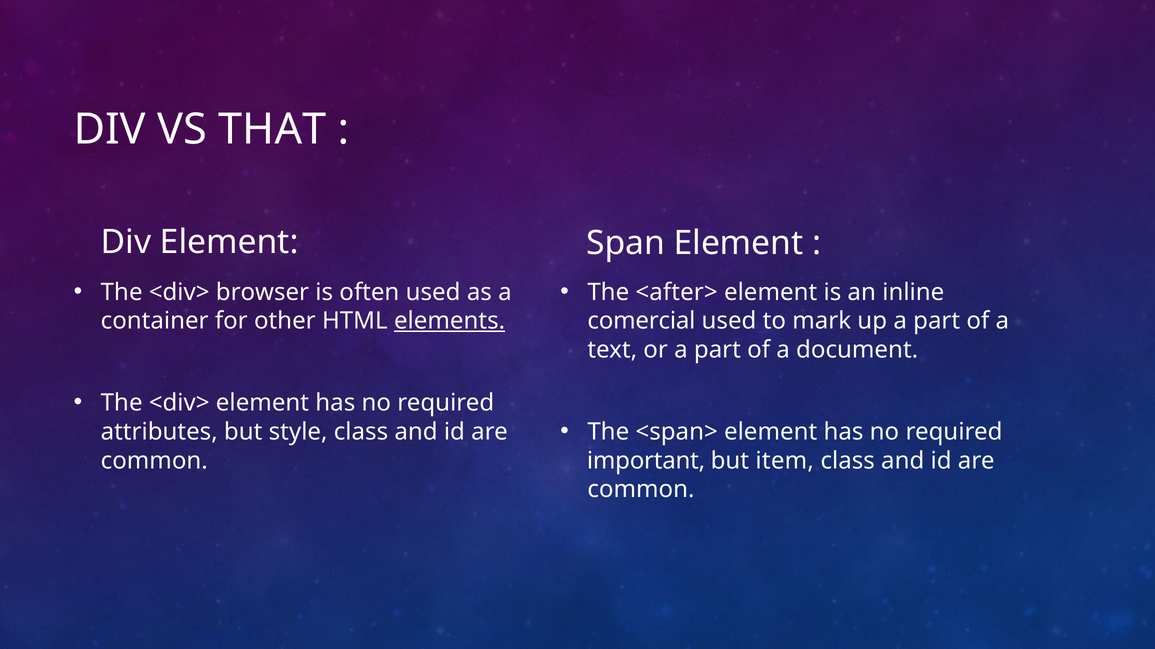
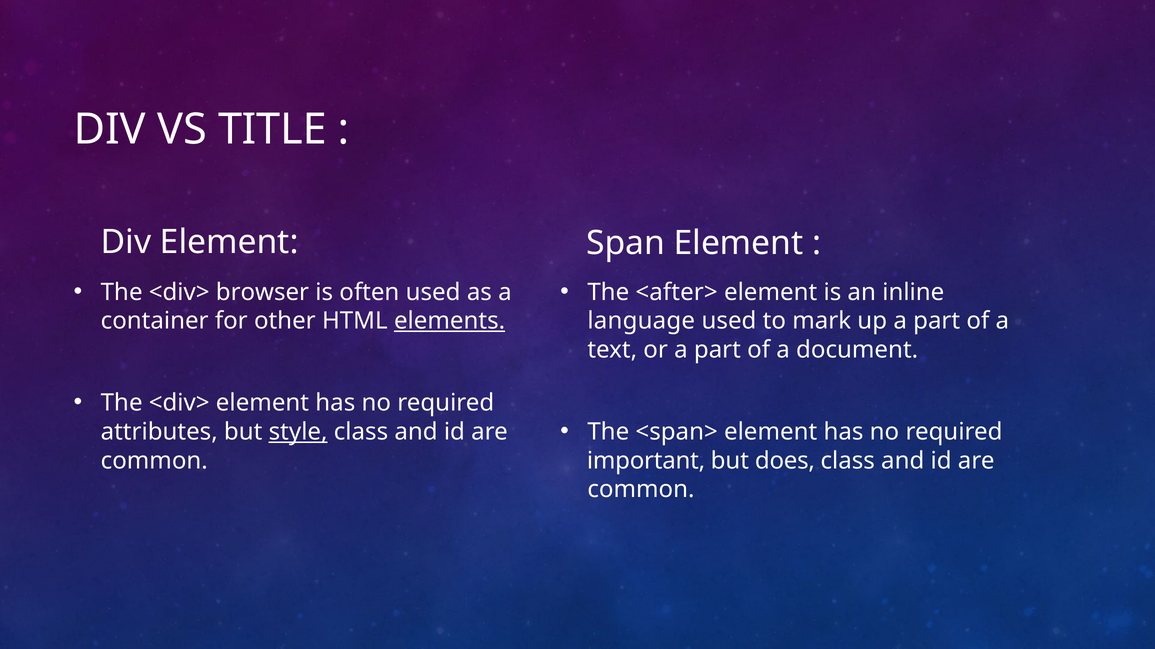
THAT: THAT -> TITLE
comercial: comercial -> language
style underline: none -> present
item: item -> does
